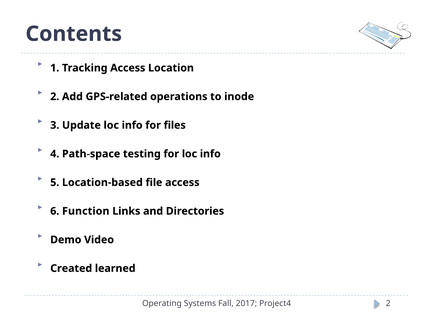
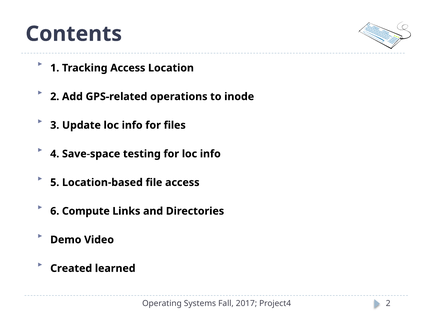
Path-space: Path-space -> Save-space
Function: Function -> Compute
